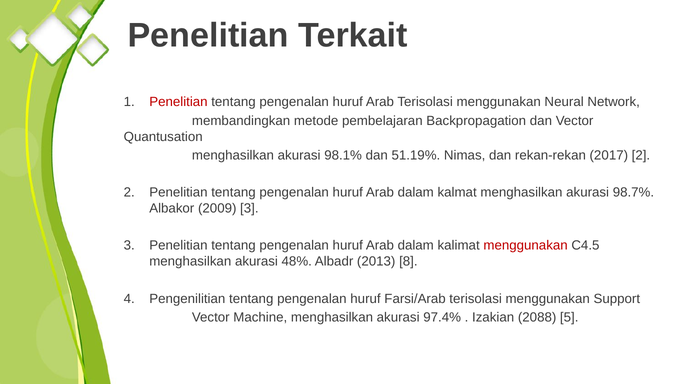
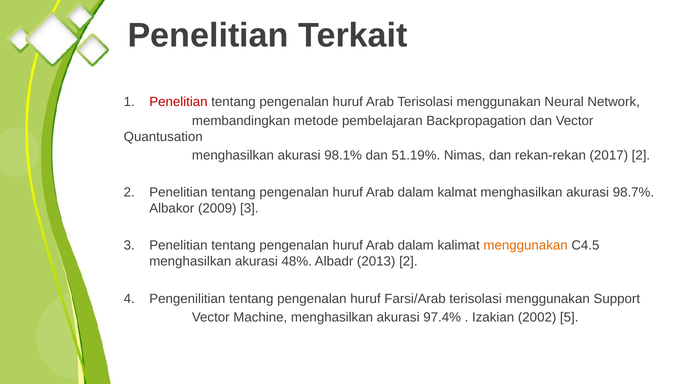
menggunakan at (526, 246) colour: red -> orange
2013 8: 8 -> 2
2088: 2088 -> 2002
